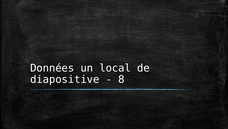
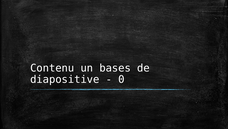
Données: Données -> Contenu
local: local -> bases
8: 8 -> 0
